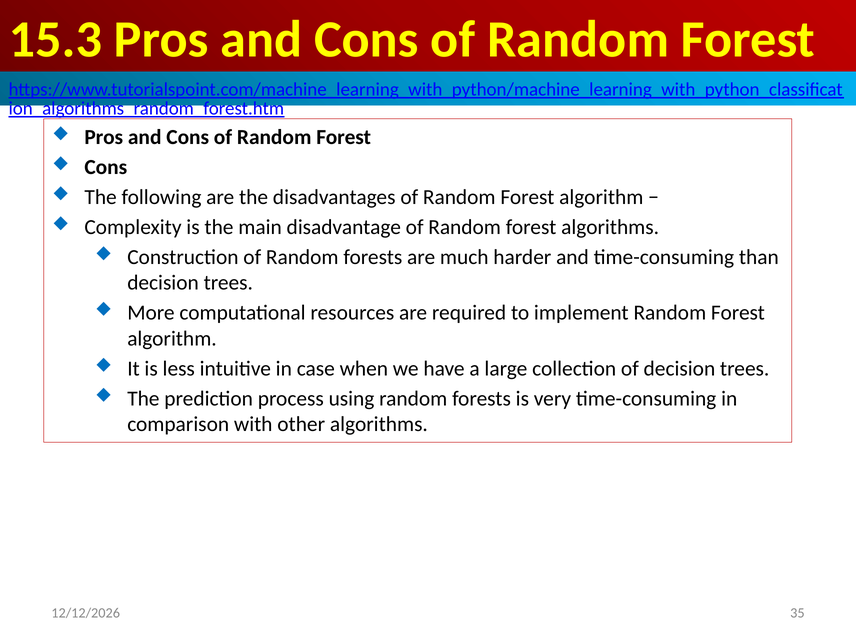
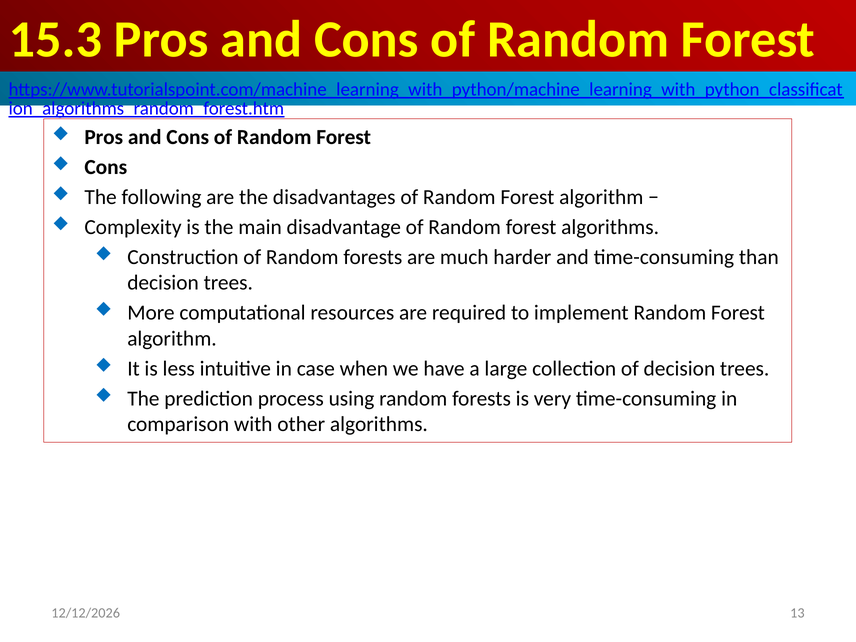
35: 35 -> 13
